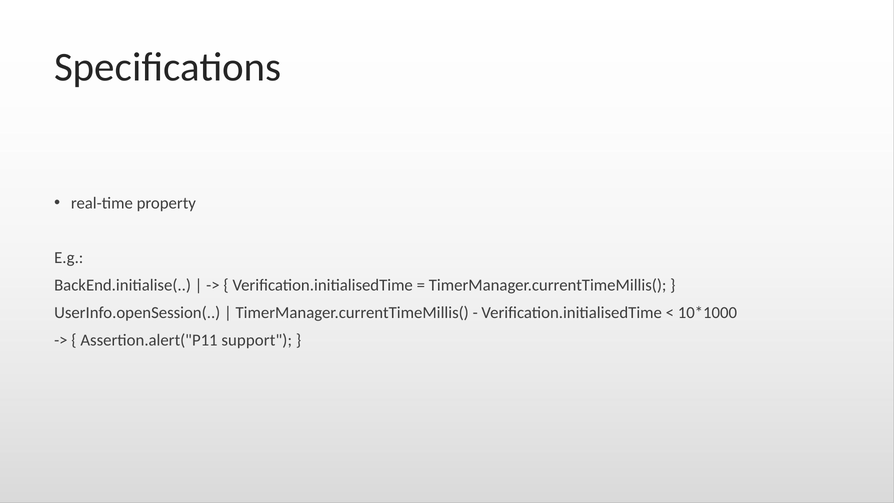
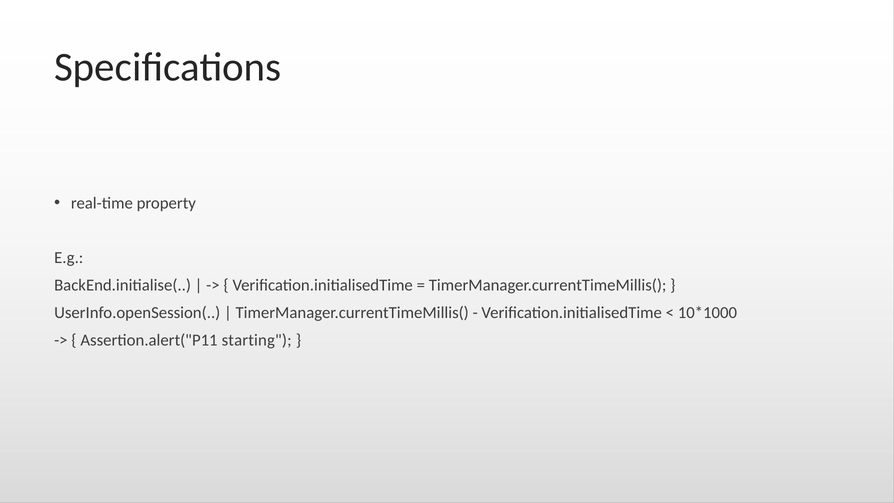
support: support -> starting
